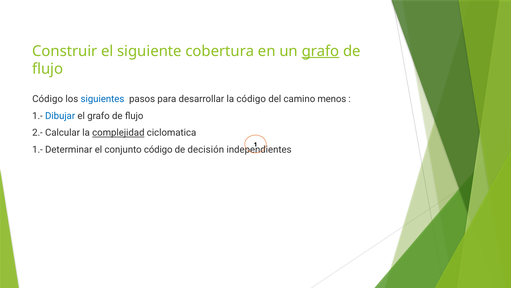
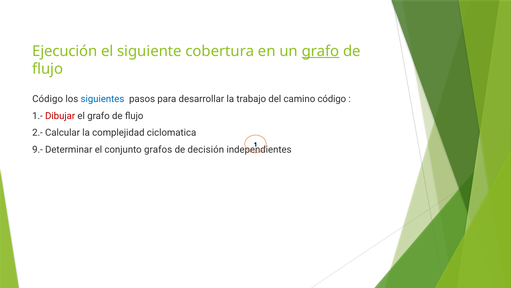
Construir: Construir -> Ejecución
la código: código -> trabajo
camino menos: menos -> código
Dibujar colour: blue -> red
complejidad underline: present -> none
1.- at (37, 149): 1.- -> 9.-
conjunto código: código -> grafos
